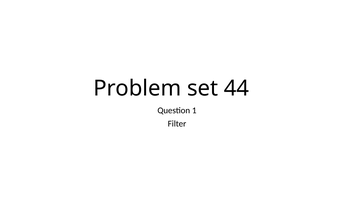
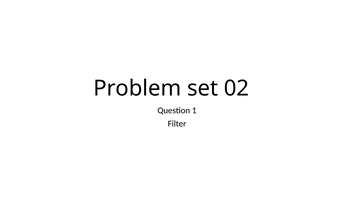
44: 44 -> 02
